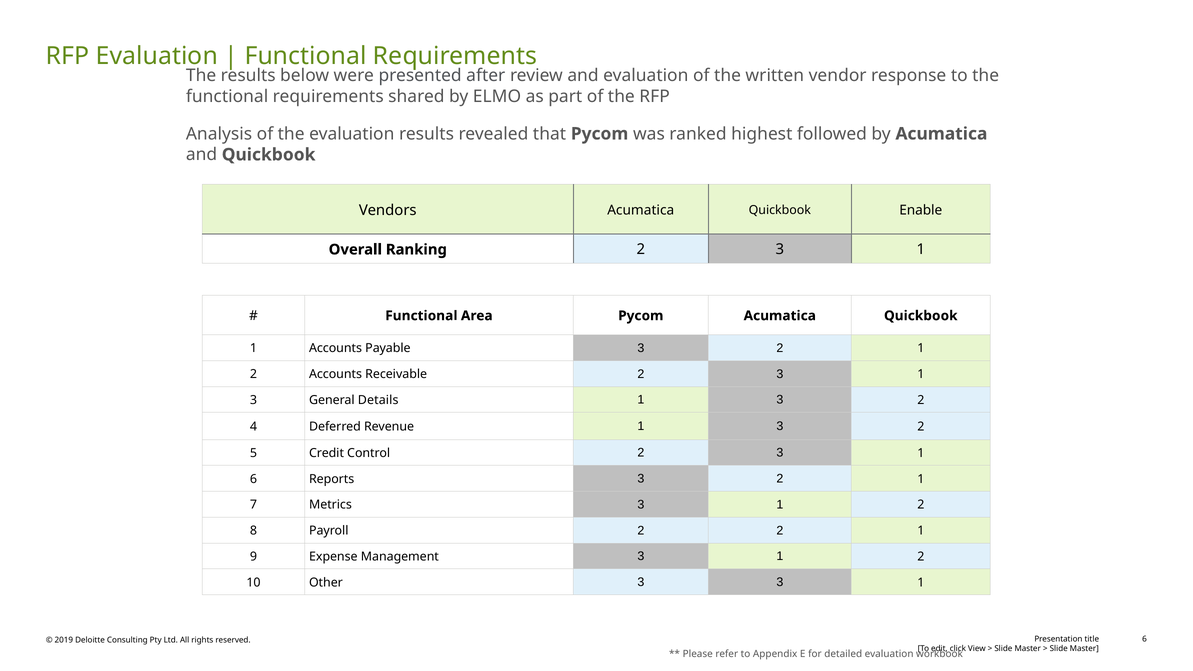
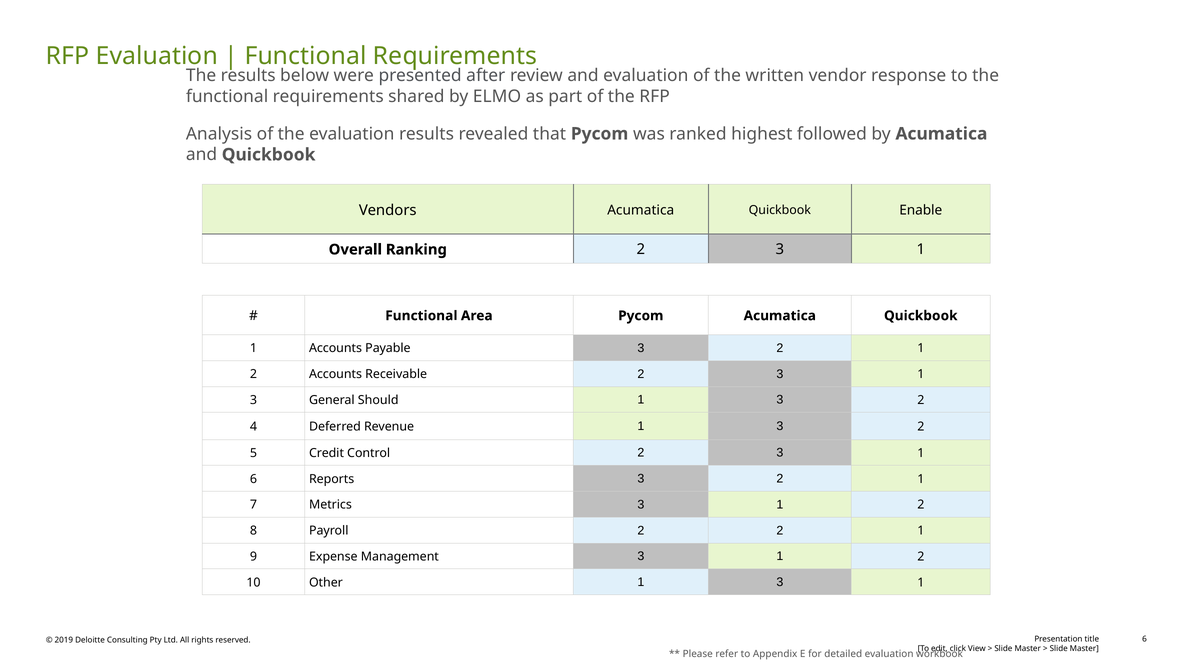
Details: Details -> Should
Other 3: 3 -> 1
